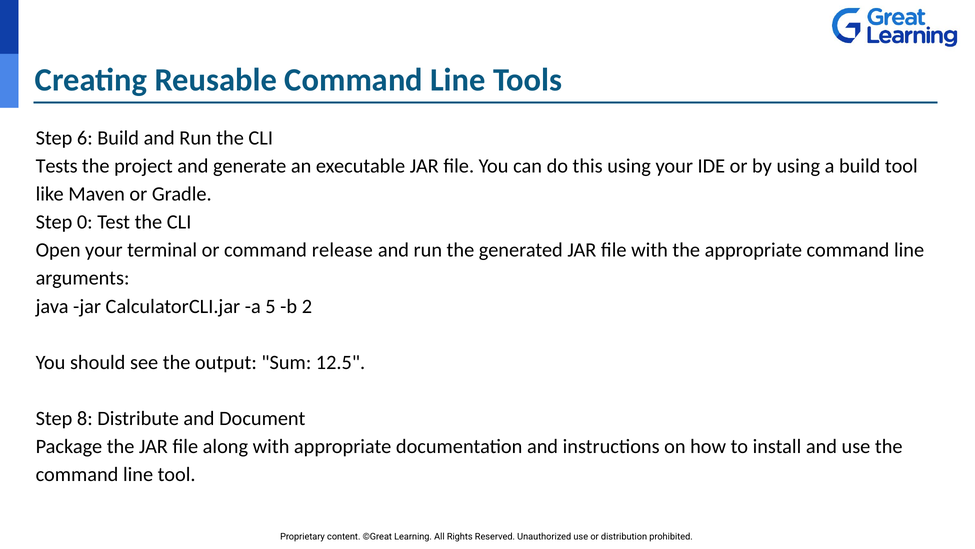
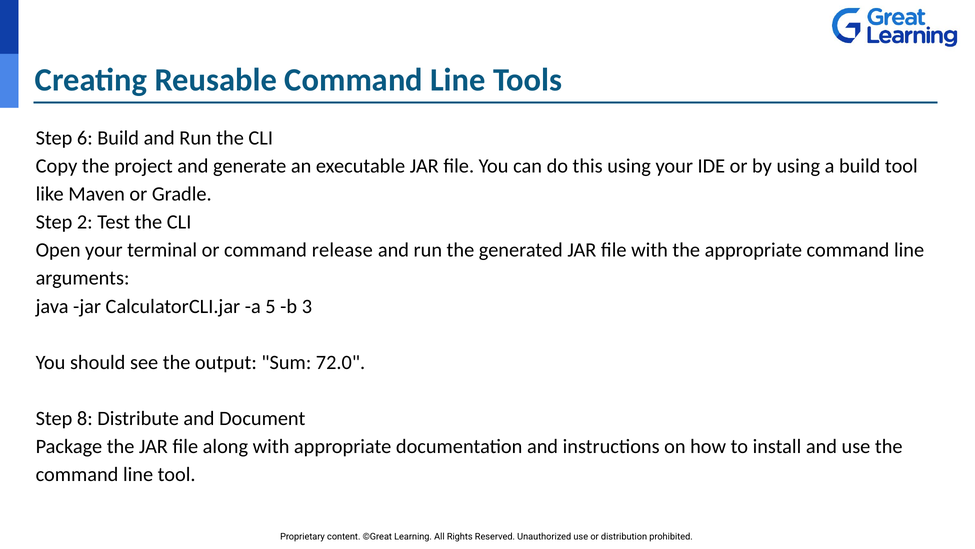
Tests: Tests -> Copy
0: 0 -> 2
2: 2 -> 3
12.5: 12.5 -> 72.0
